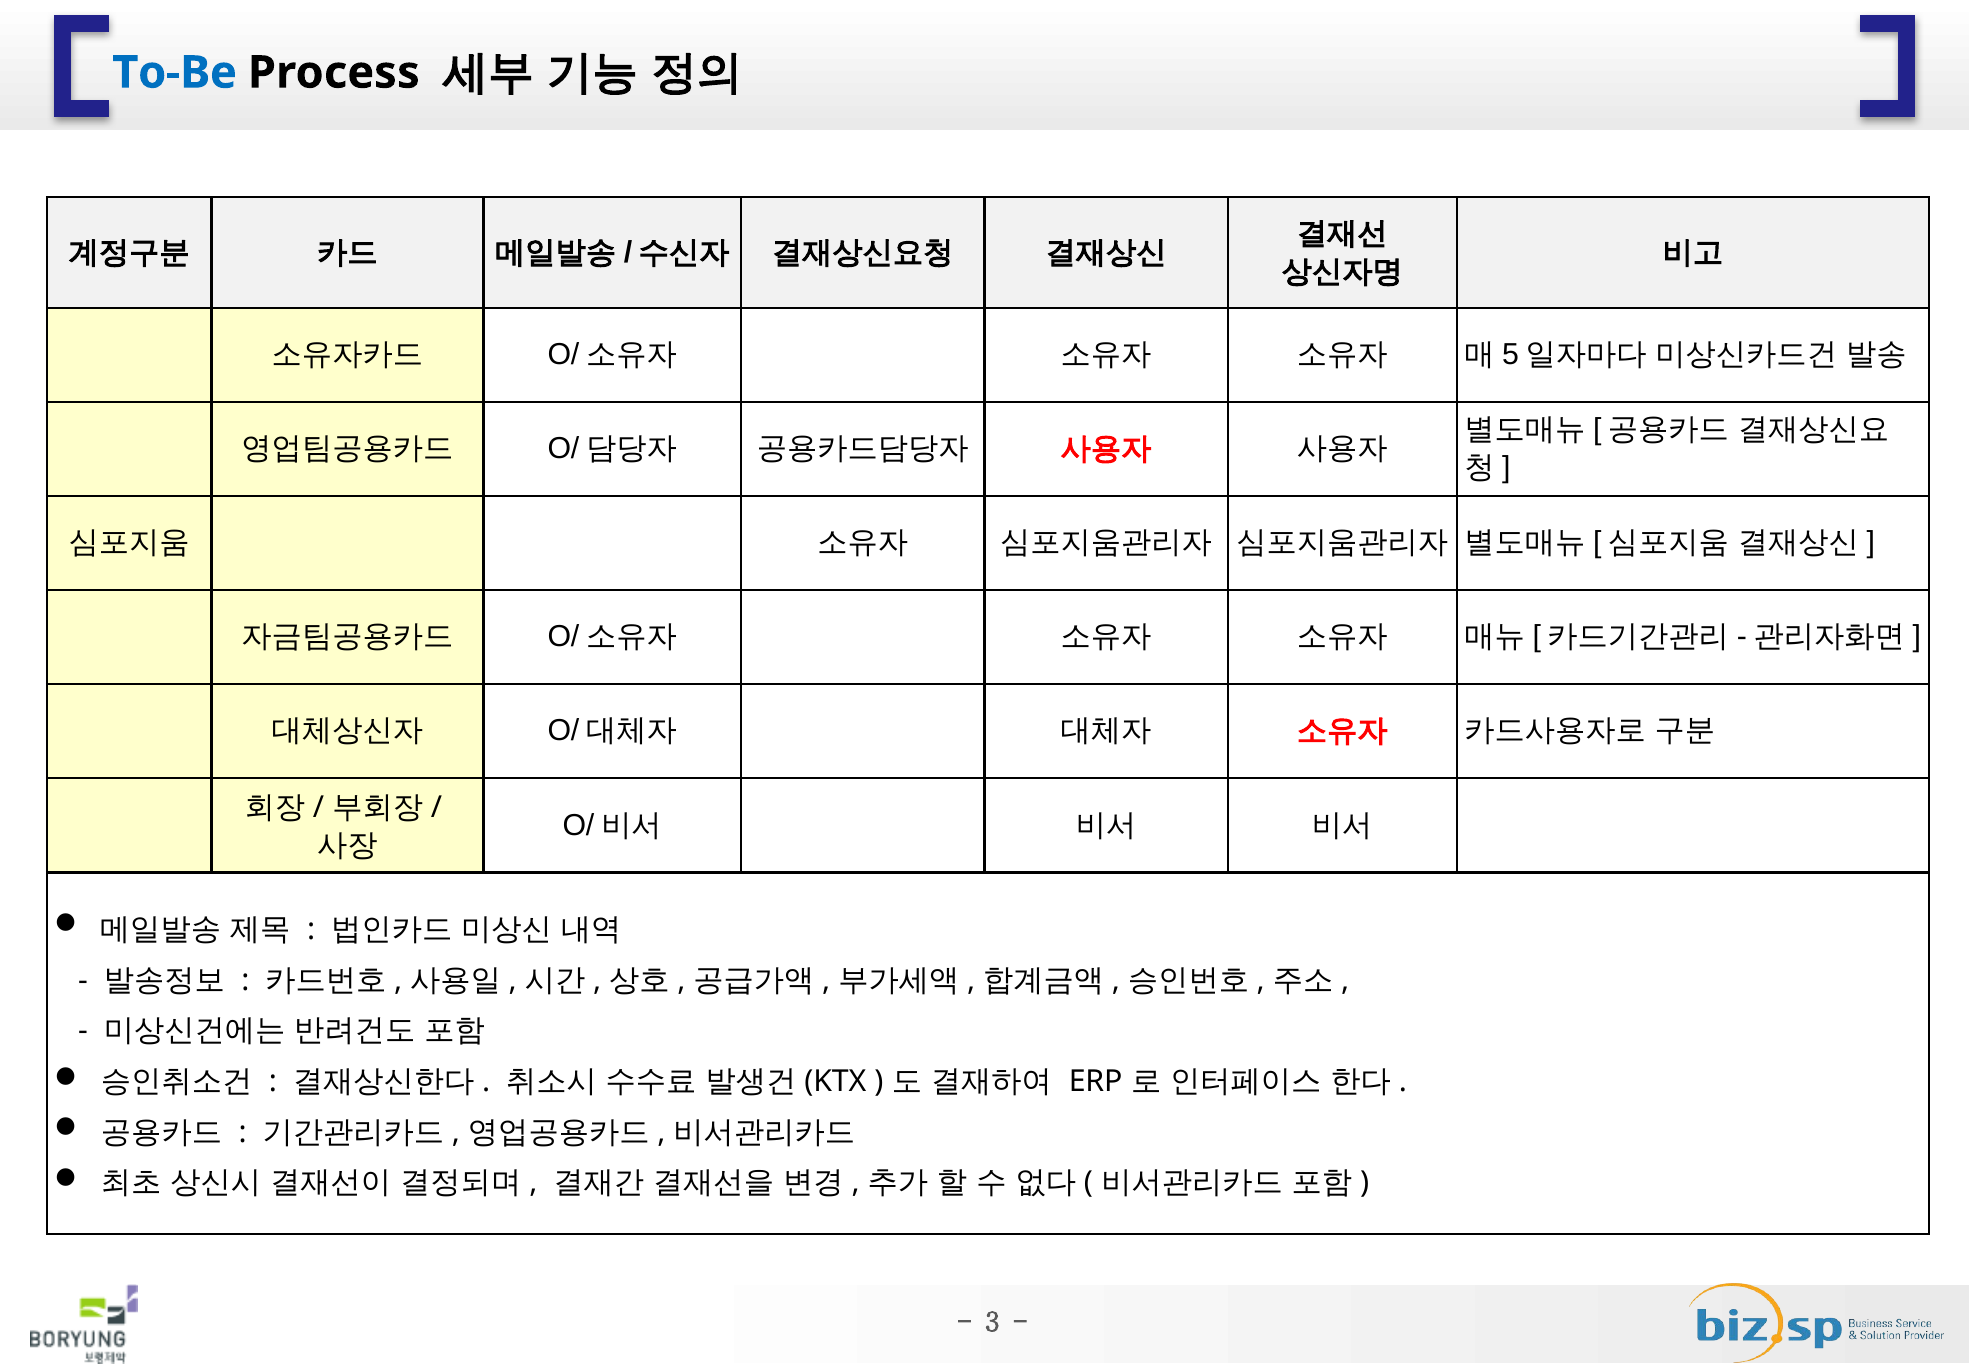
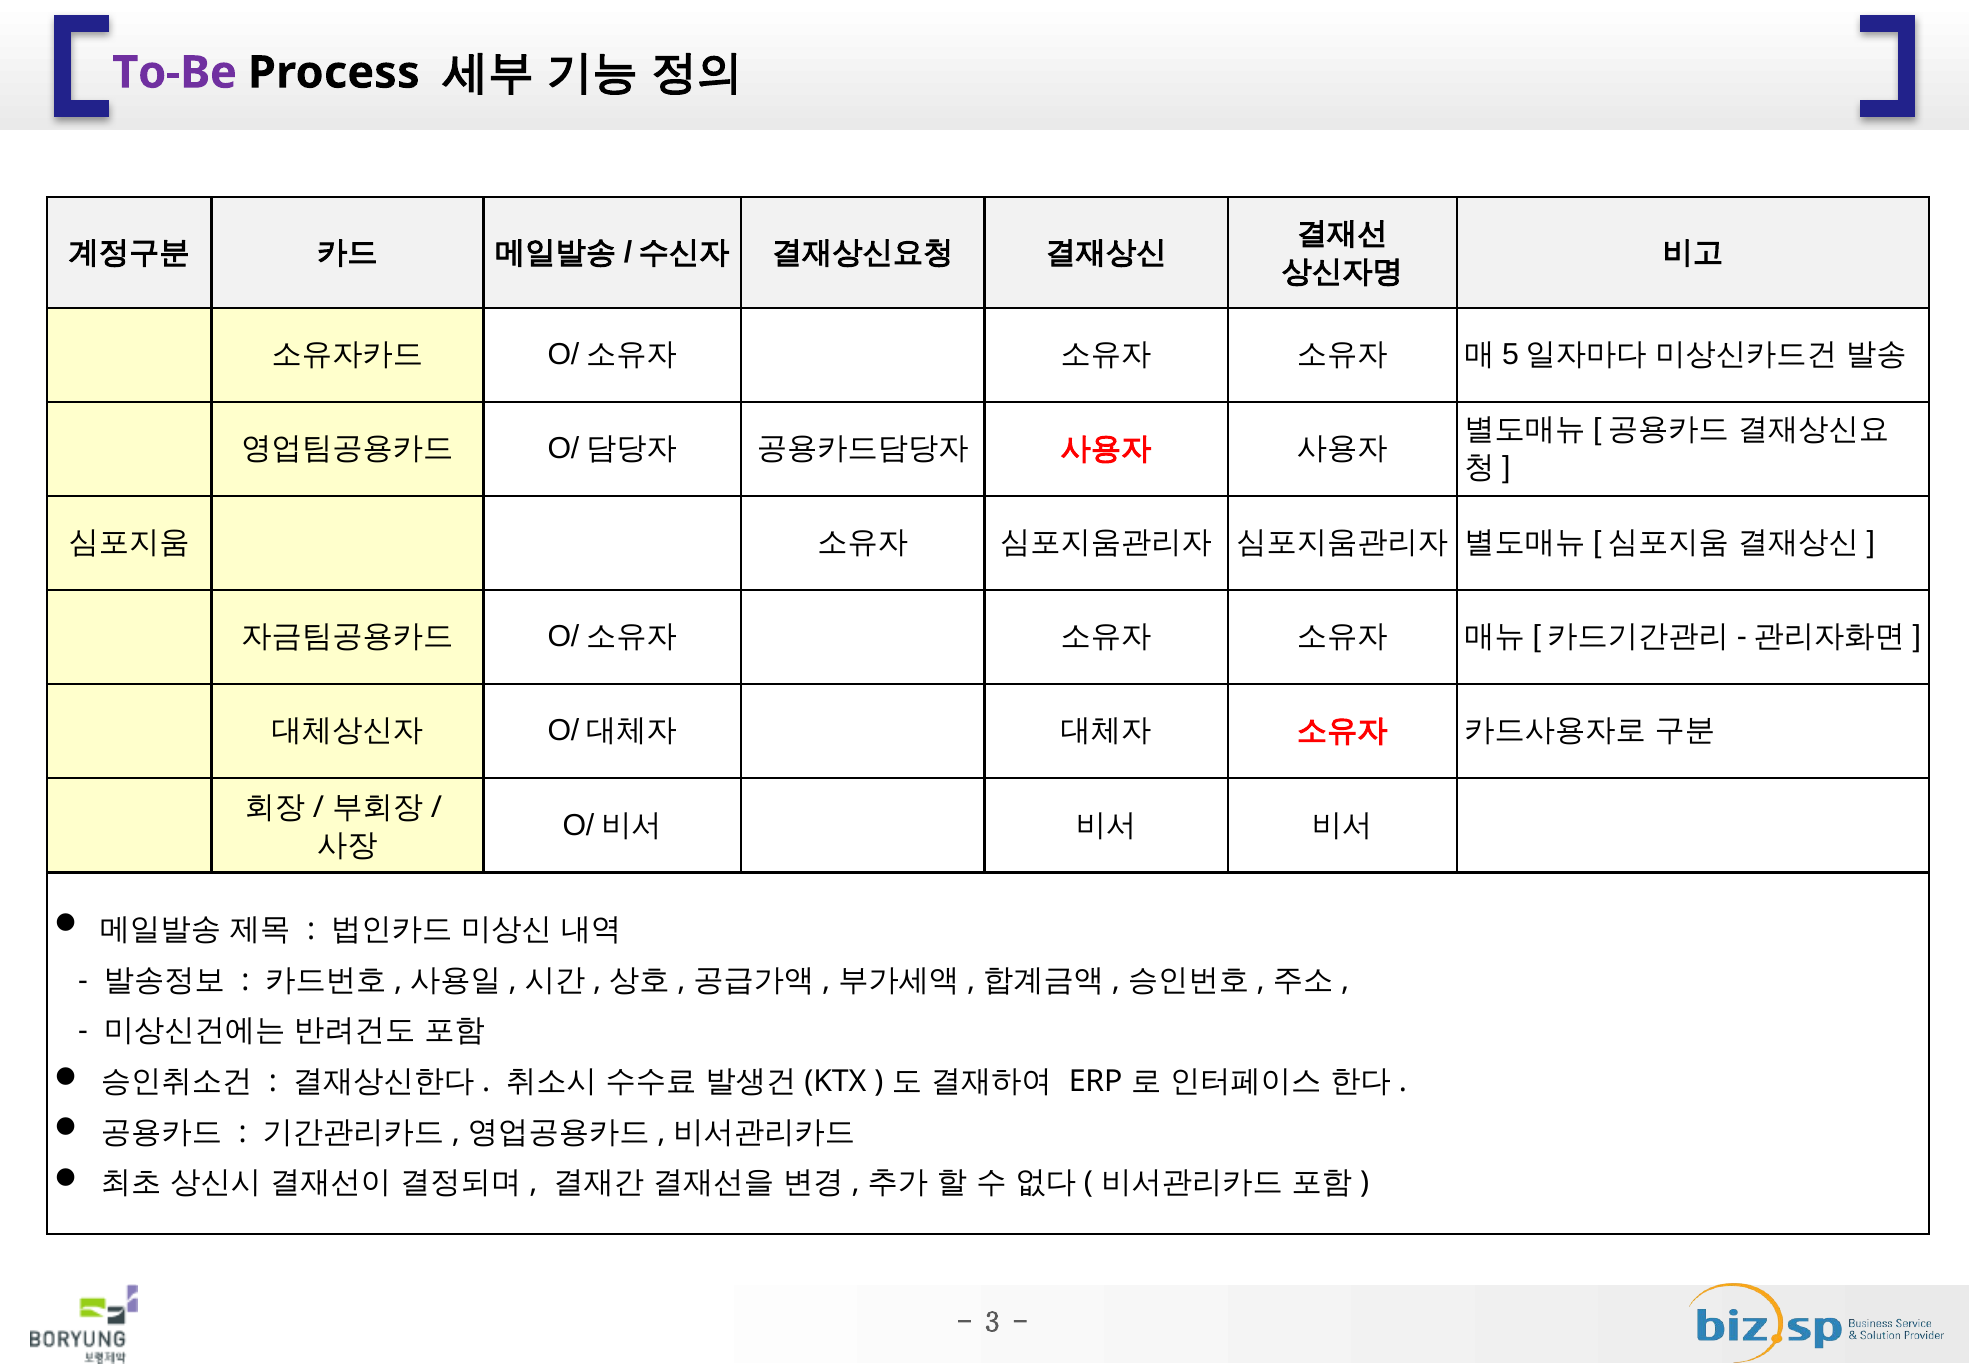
To-Be colour: blue -> purple
